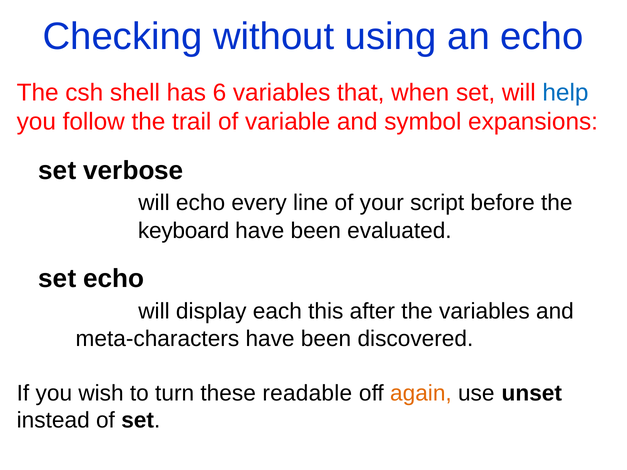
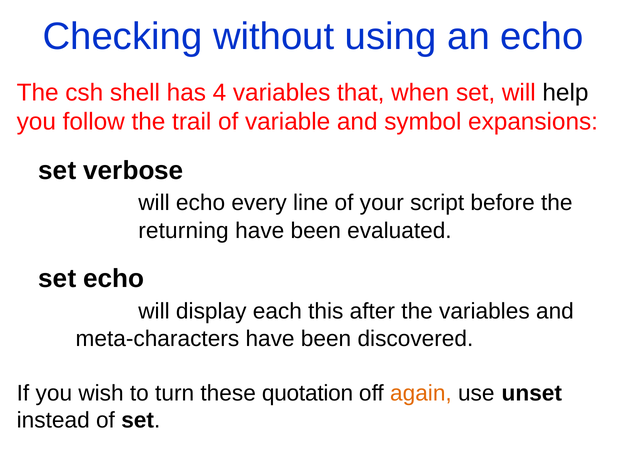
6: 6 -> 4
help colour: blue -> black
keyboard: keyboard -> returning
readable: readable -> quotation
